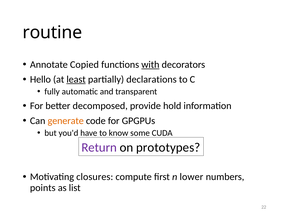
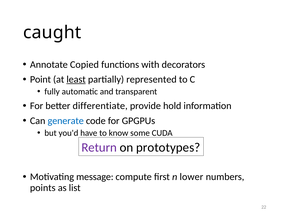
routine: routine -> caught
with underline: present -> none
Hello: Hello -> Point
declarations: declarations -> represented
decomposed: decomposed -> differentiate
generate colour: orange -> blue
closures: closures -> message
